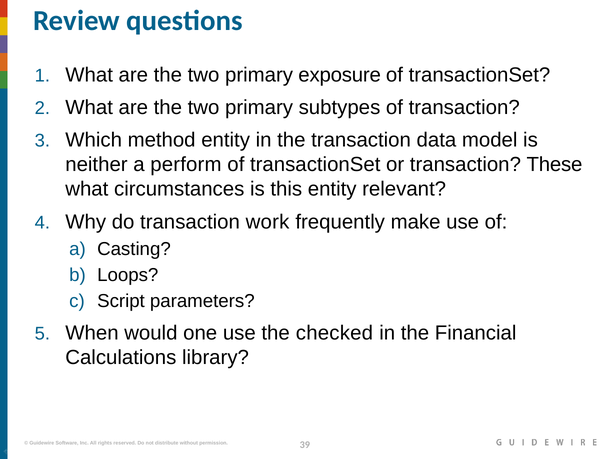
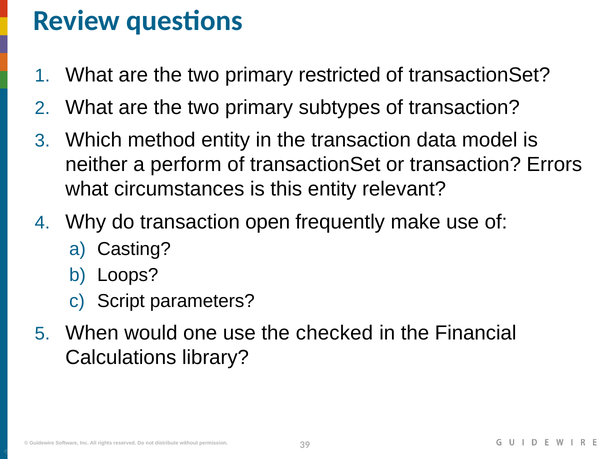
exposure: exposure -> restricted
These: These -> Errors
work: work -> open
